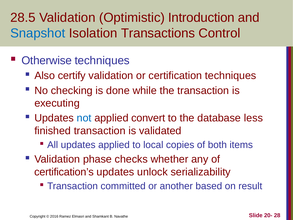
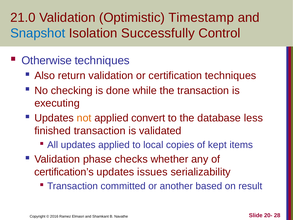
28.5: 28.5 -> 21.0
Introduction: Introduction -> Timestamp
Transactions: Transactions -> Successfully
certify: certify -> return
not colour: blue -> orange
both: both -> kept
unlock: unlock -> issues
